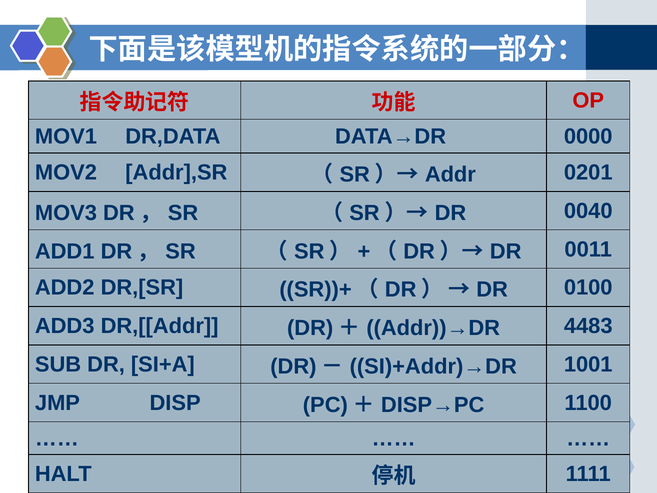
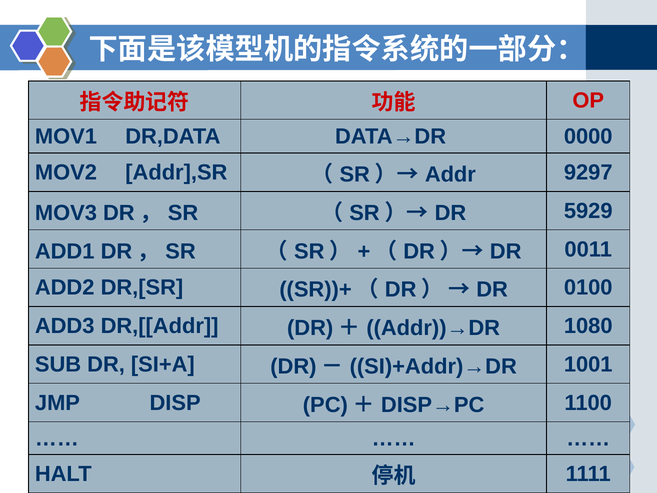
0201: 0201 -> 9297
0040: 0040 -> 5929
4483: 4483 -> 1080
